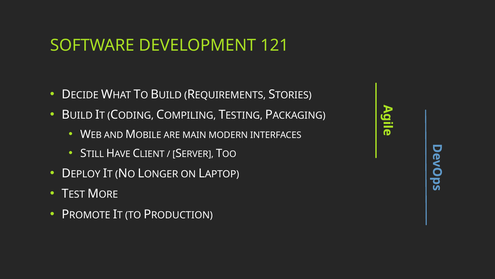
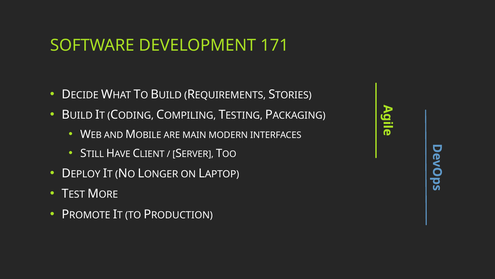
121: 121 -> 171
